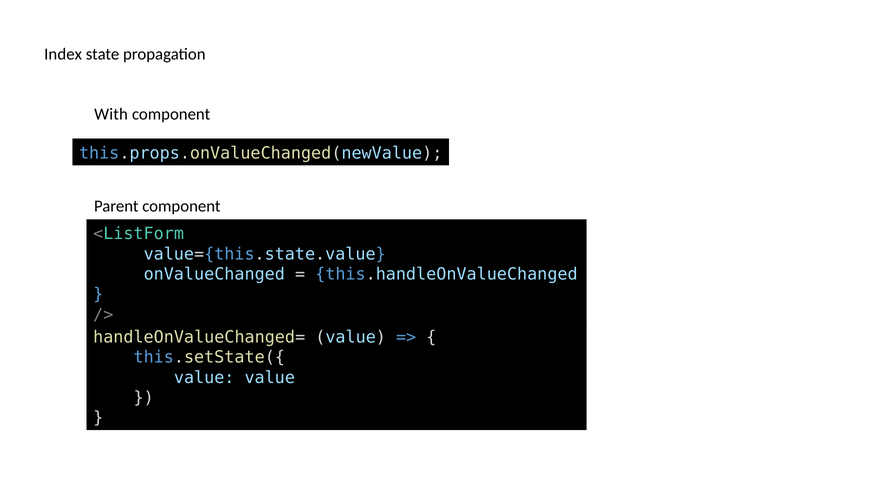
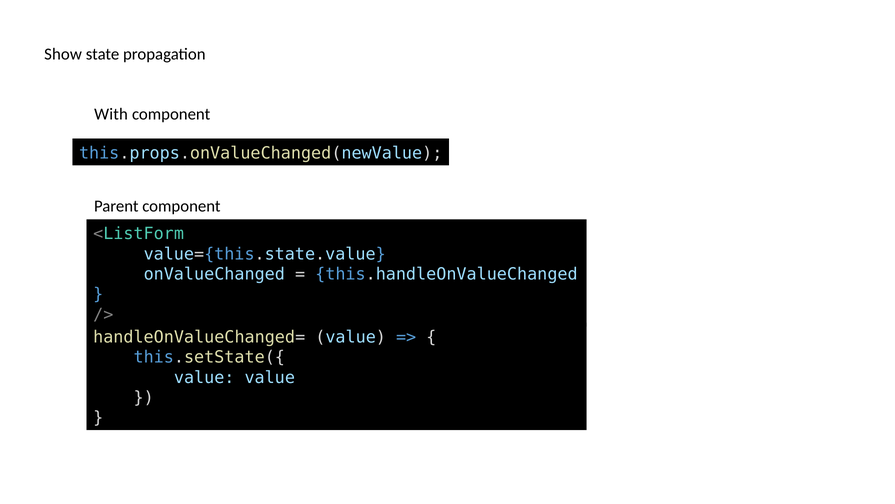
Index: Index -> Show
